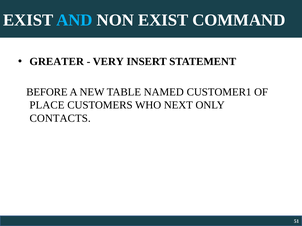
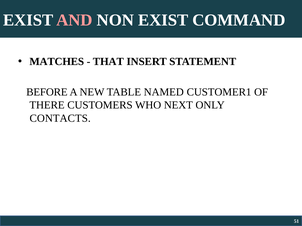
AND colour: light blue -> pink
GREATER: GREATER -> MATCHES
VERY: VERY -> THAT
PLACE: PLACE -> THERE
